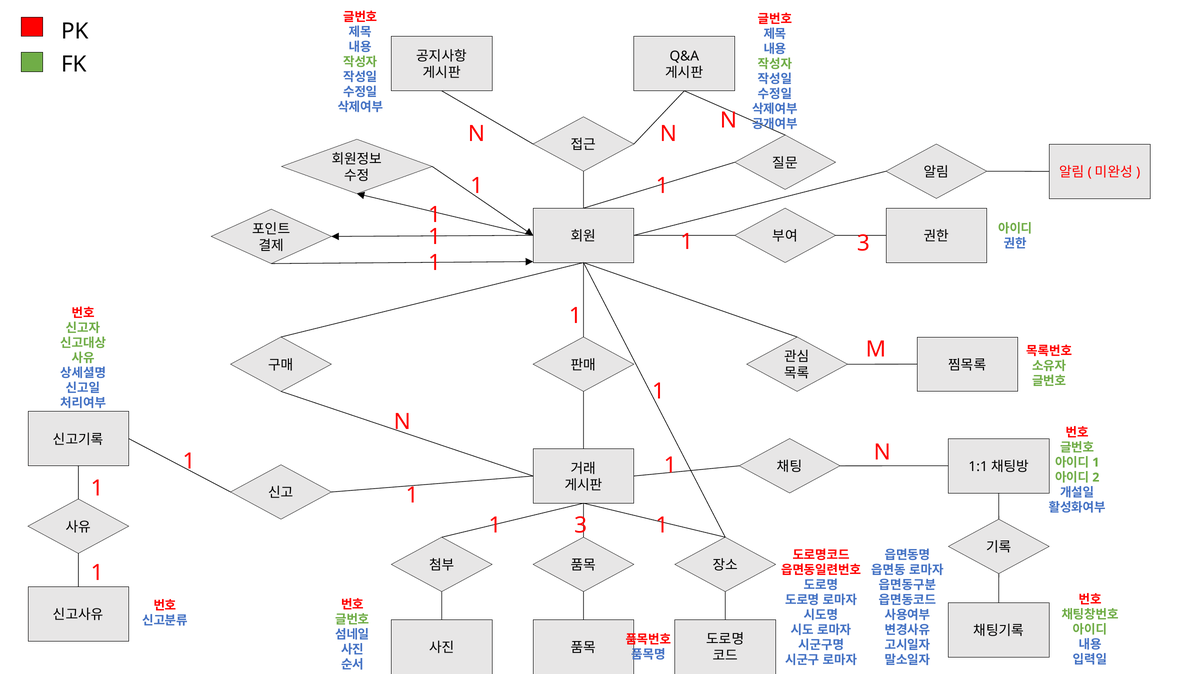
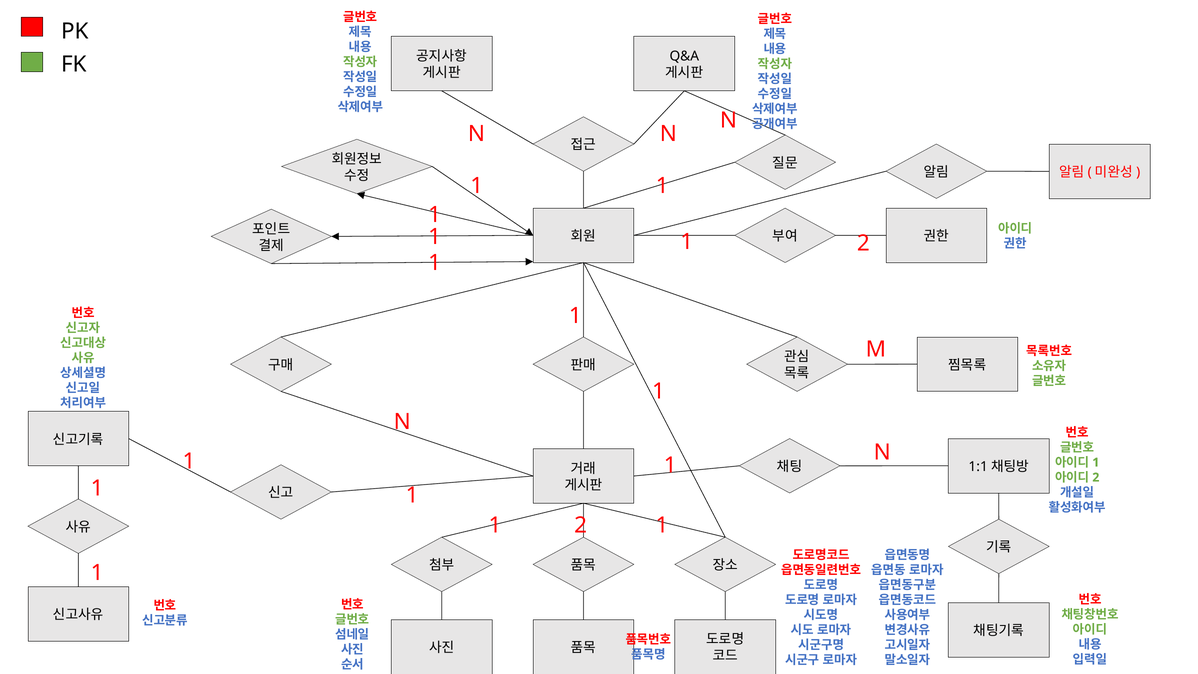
3 at (863, 243): 3 -> 2
3 at (581, 525): 3 -> 2
